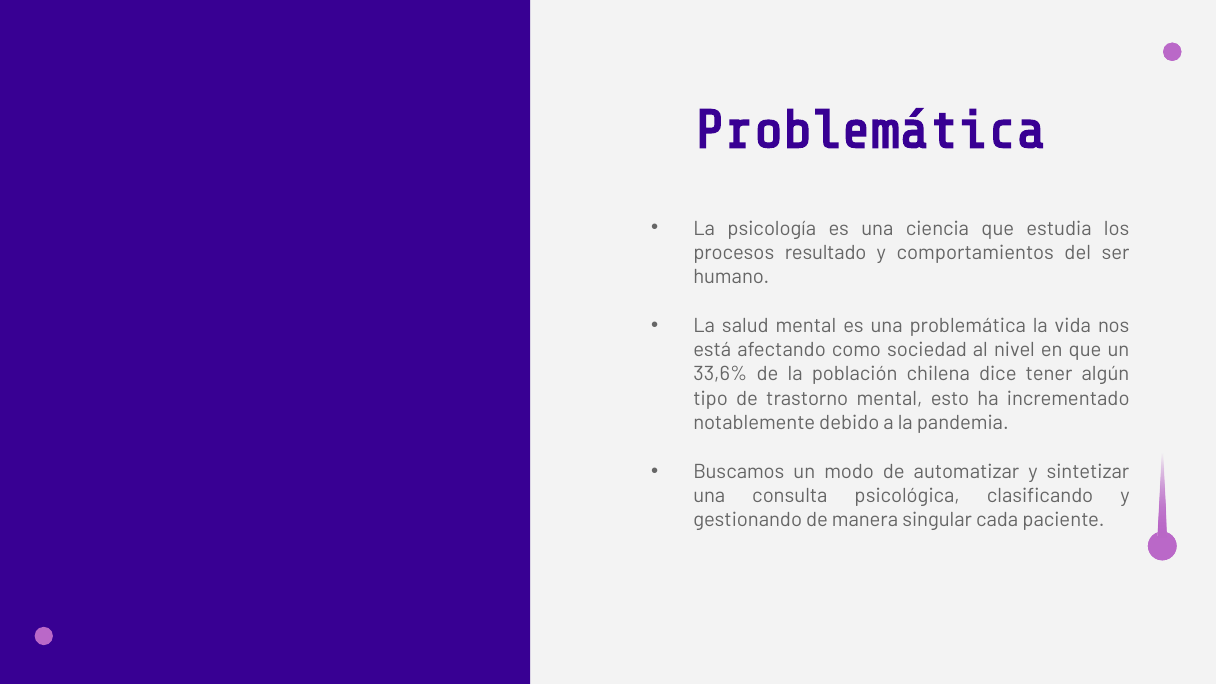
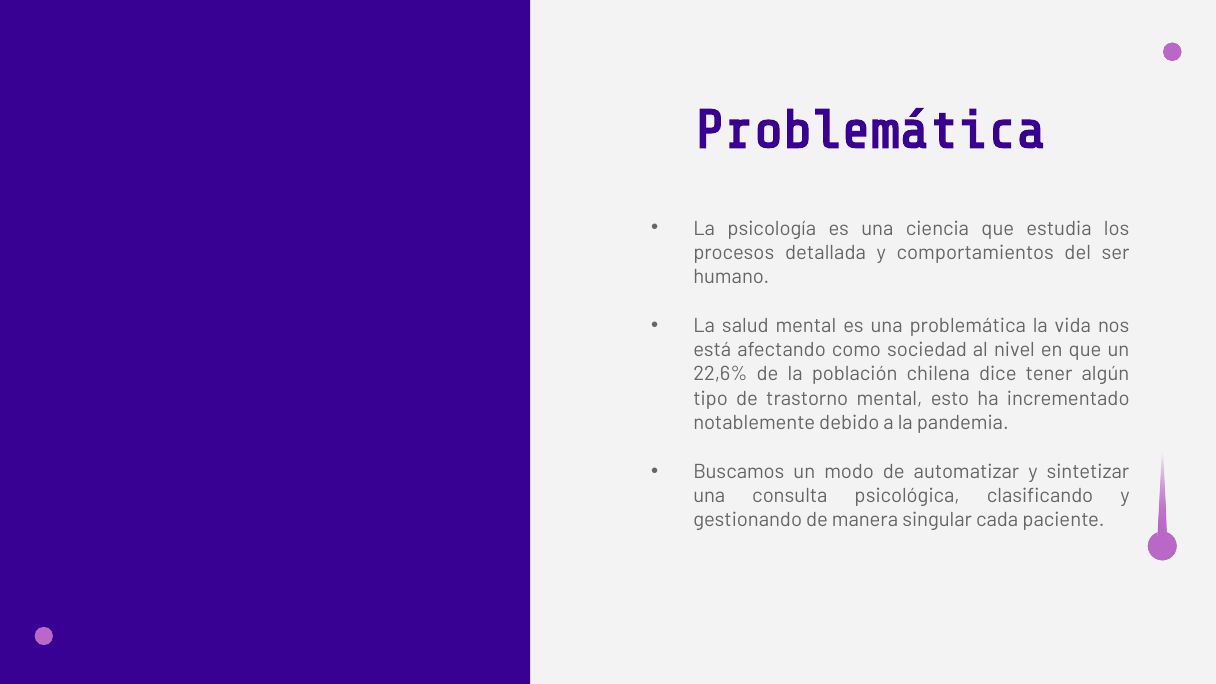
resultado: resultado -> detallada
33,6%: 33,6% -> 22,6%
